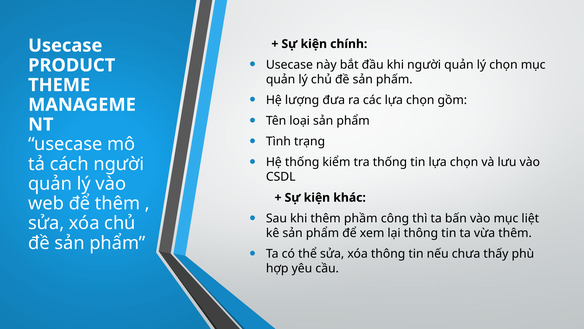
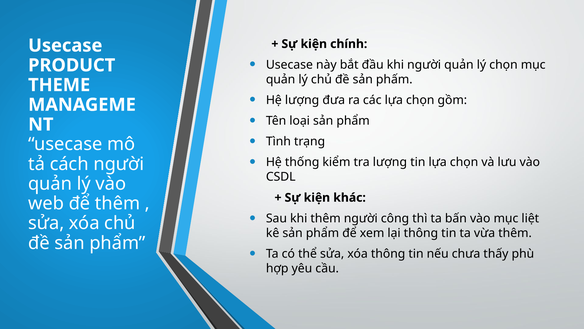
tra thống: thống -> lượng
thêm phầm: phầm -> người
